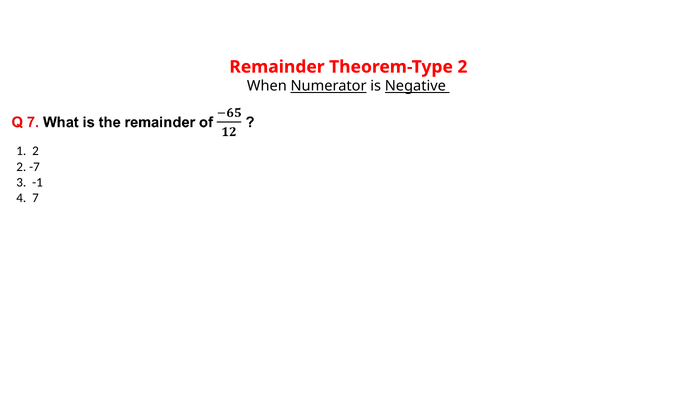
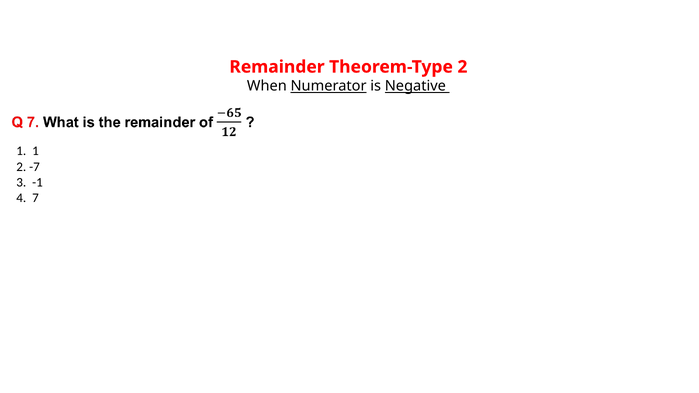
1 2: 2 -> 1
